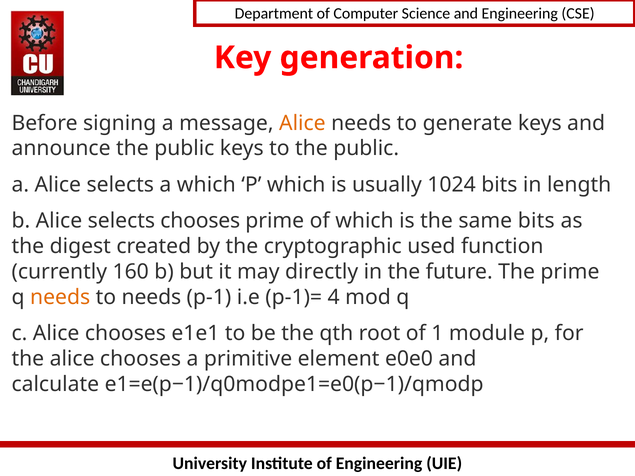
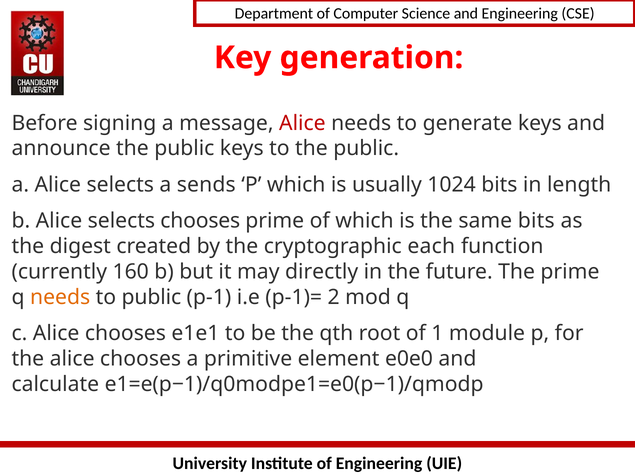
Alice at (302, 123) colour: orange -> red
a which: which -> sends
used: used -> each
to needs: needs -> public
4: 4 -> 2
